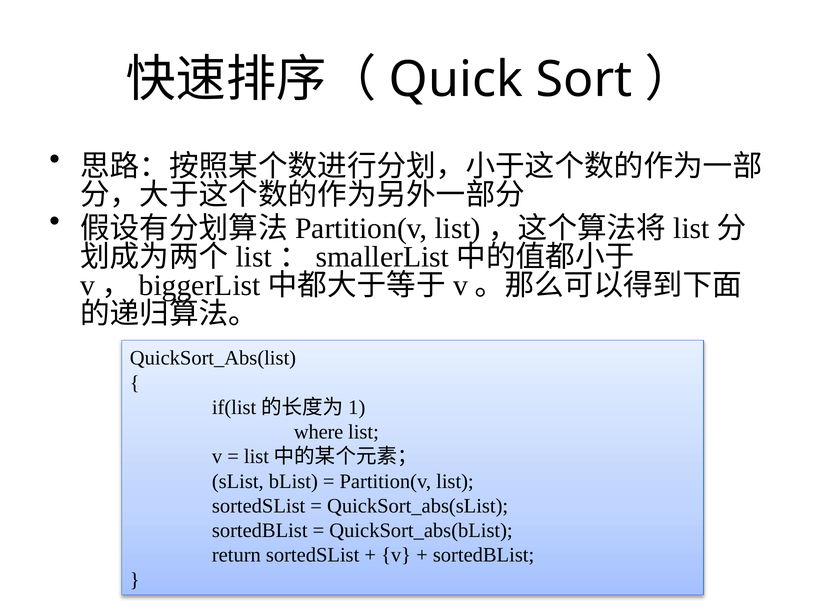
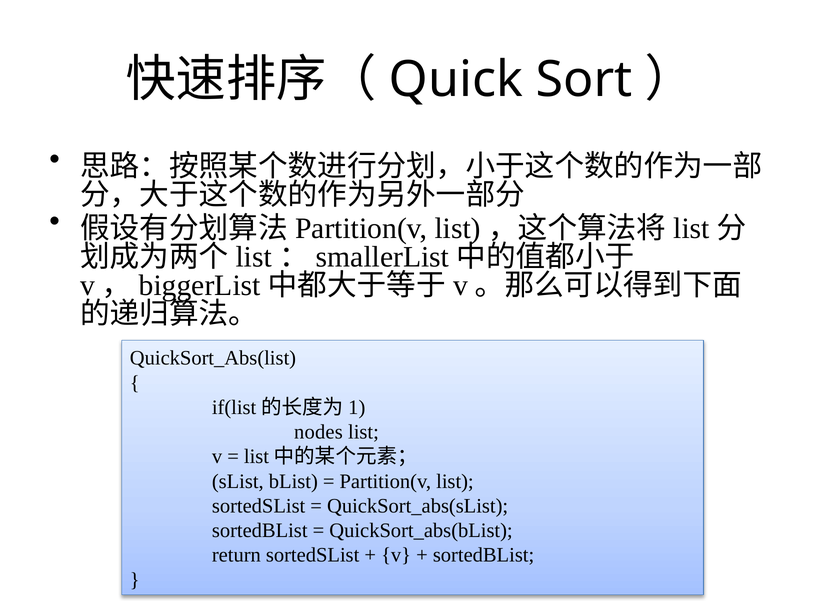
where: where -> nodes
